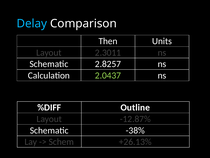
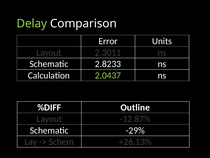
Delay colour: light blue -> light green
Then: Then -> Error
2.8257: 2.8257 -> 2.8233
-38%: -38% -> -29%
